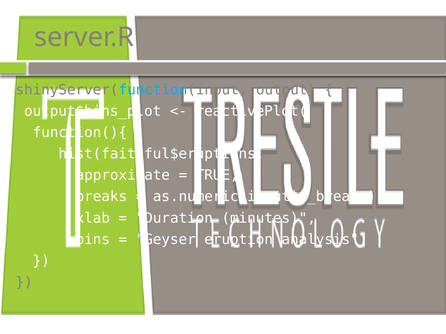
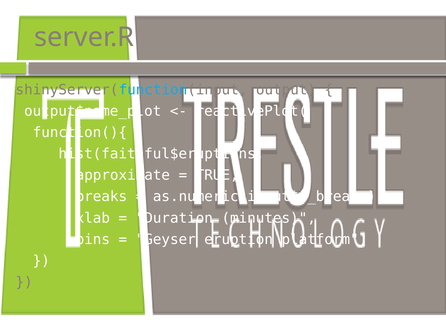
output$bins_plot: output$bins_plot -> output$name_plot
analysis: analysis -> platform
